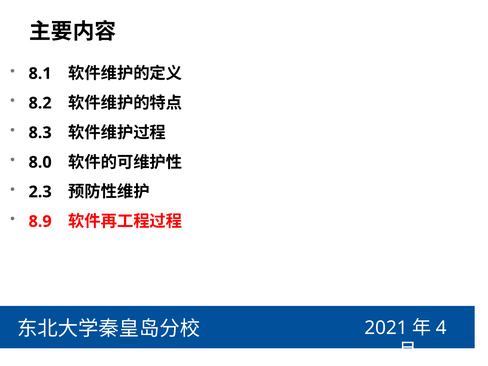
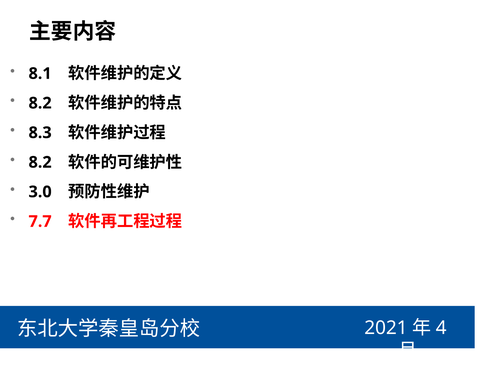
8.0 at (40, 162): 8.0 -> 8.2
2.3: 2.3 -> 3.0
8.9: 8.9 -> 7.7
